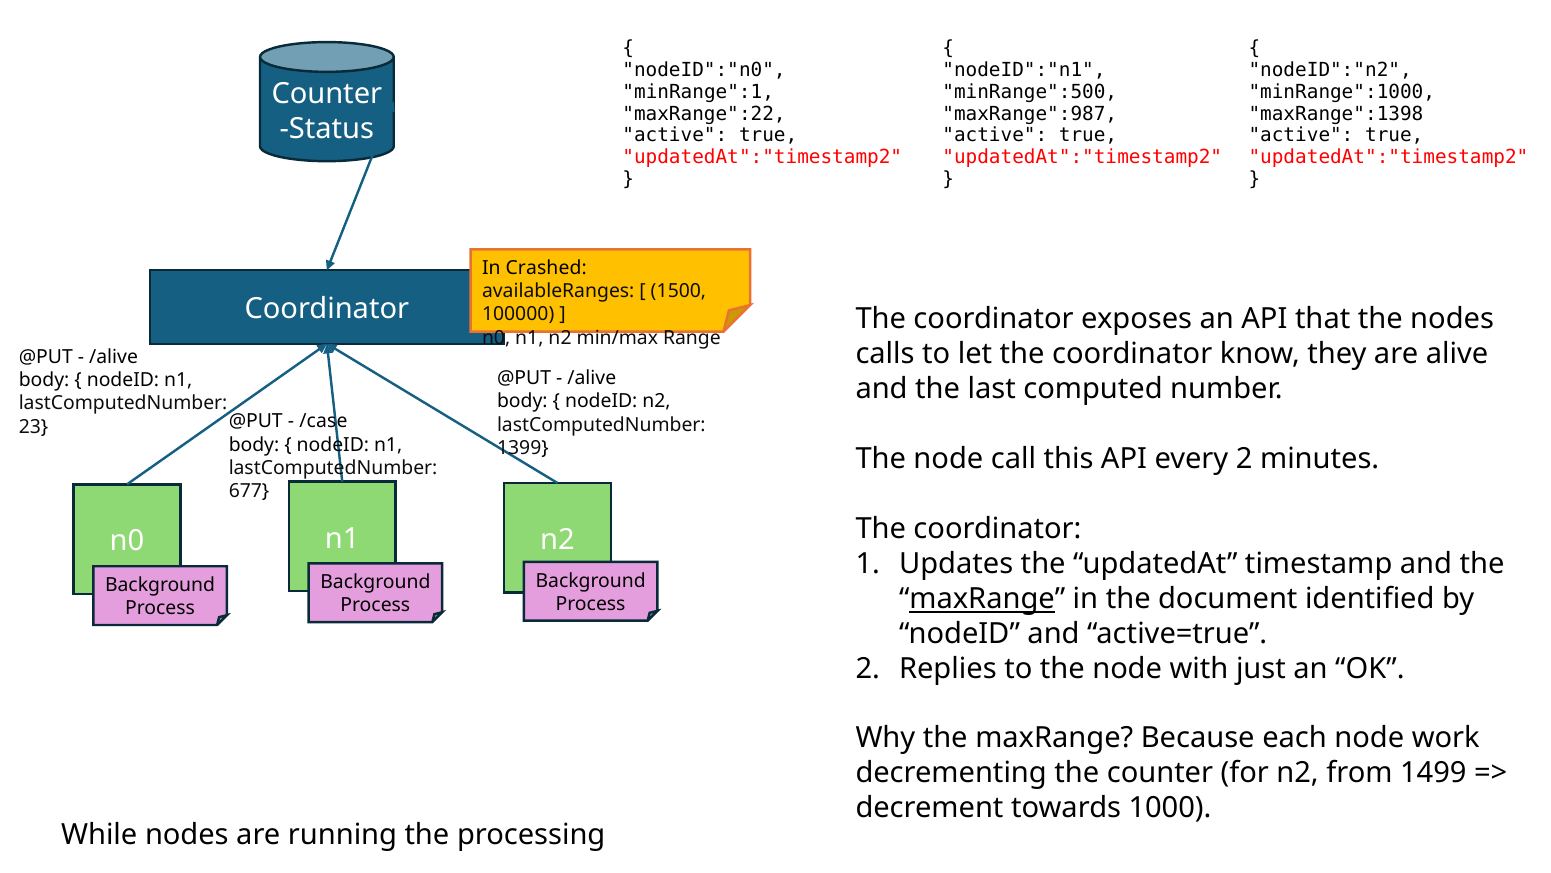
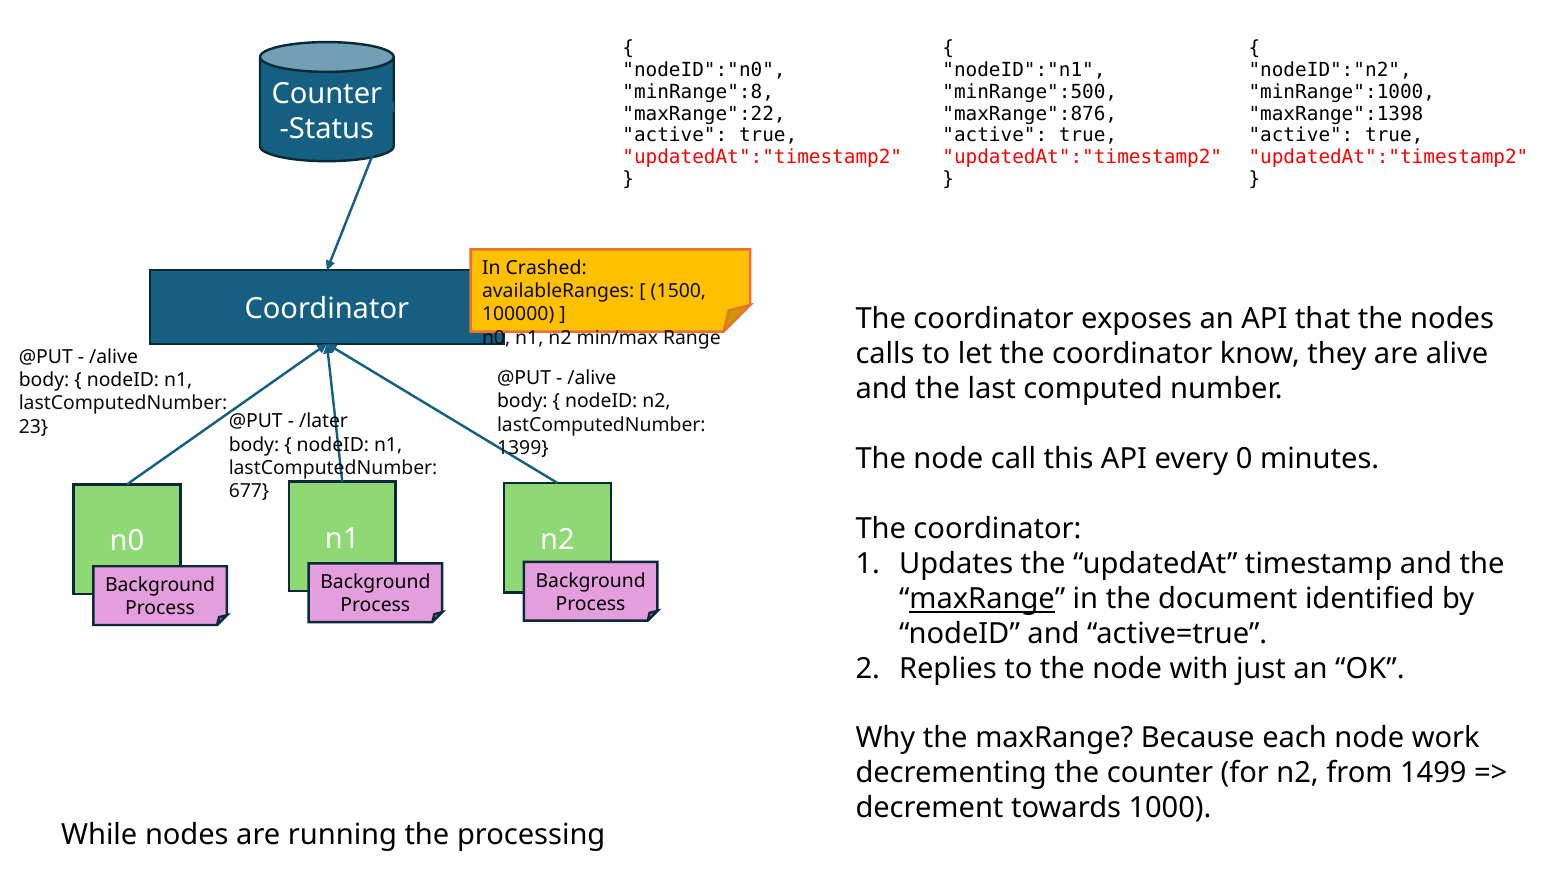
minRange":1: minRange":1 -> minRange":8
maxRange":987: maxRange":987 -> maxRange":876
/case: /case -> /later
every 2: 2 -> 0
